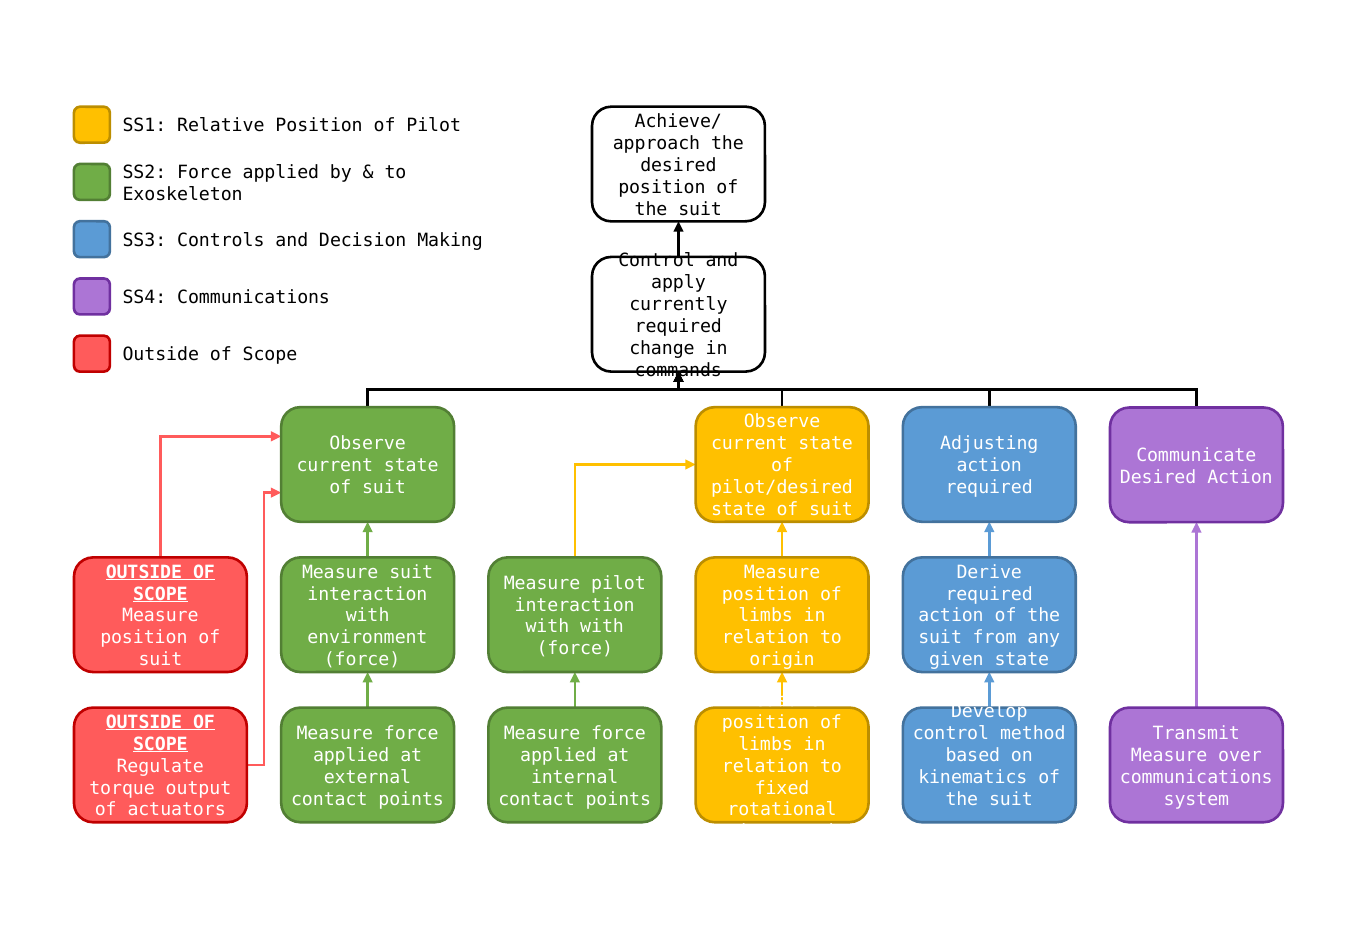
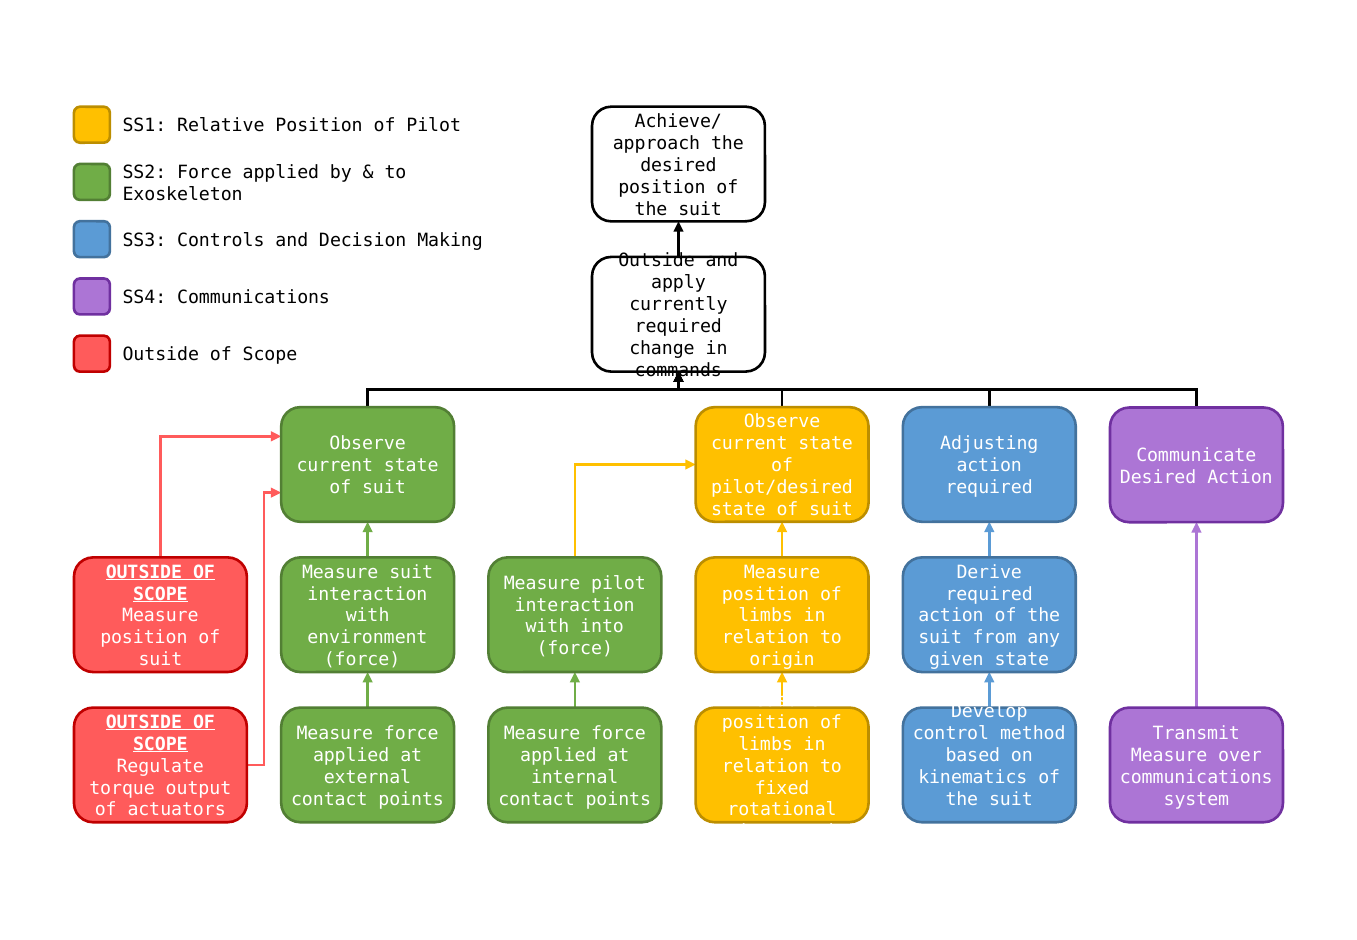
Control at (657, 261): Control -> Outside
with with: with -> into
